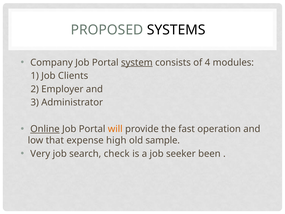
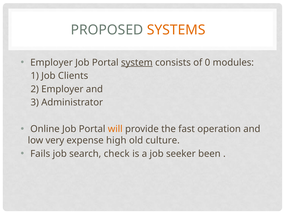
SYSTEMS colour: black -> orange
Company at (52, 62): Company -> Employer
4: 4 -> 0
Online underline: present -> none
that: that -> very
sample: sample -> culture
Very: Very -> Fails
